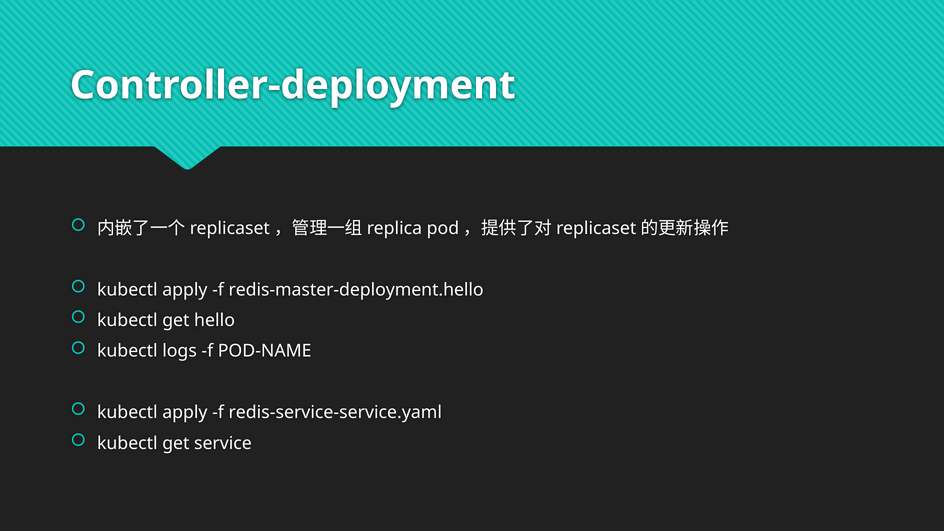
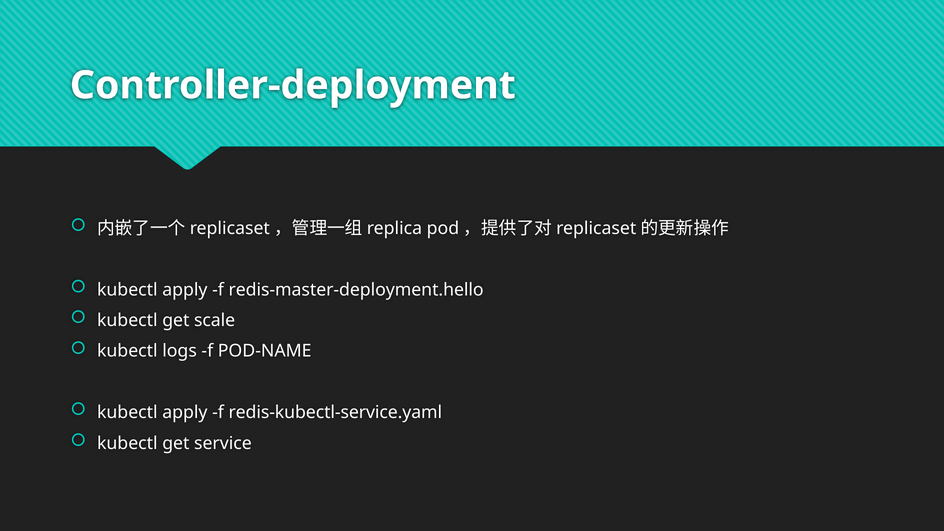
hello: hello -> scale
redis-service-service.yaml: redis-service-service.yaml -> redis-kubectl-service.yaml
